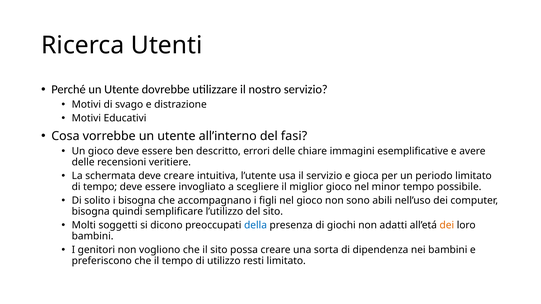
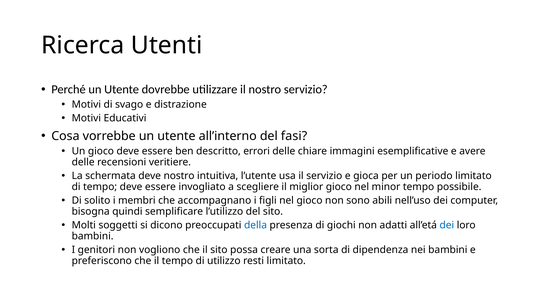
deve creare: creare -> nostro
i bisogna: bisogna -> membri
dei at (447, 225) colour: orange -> blue
